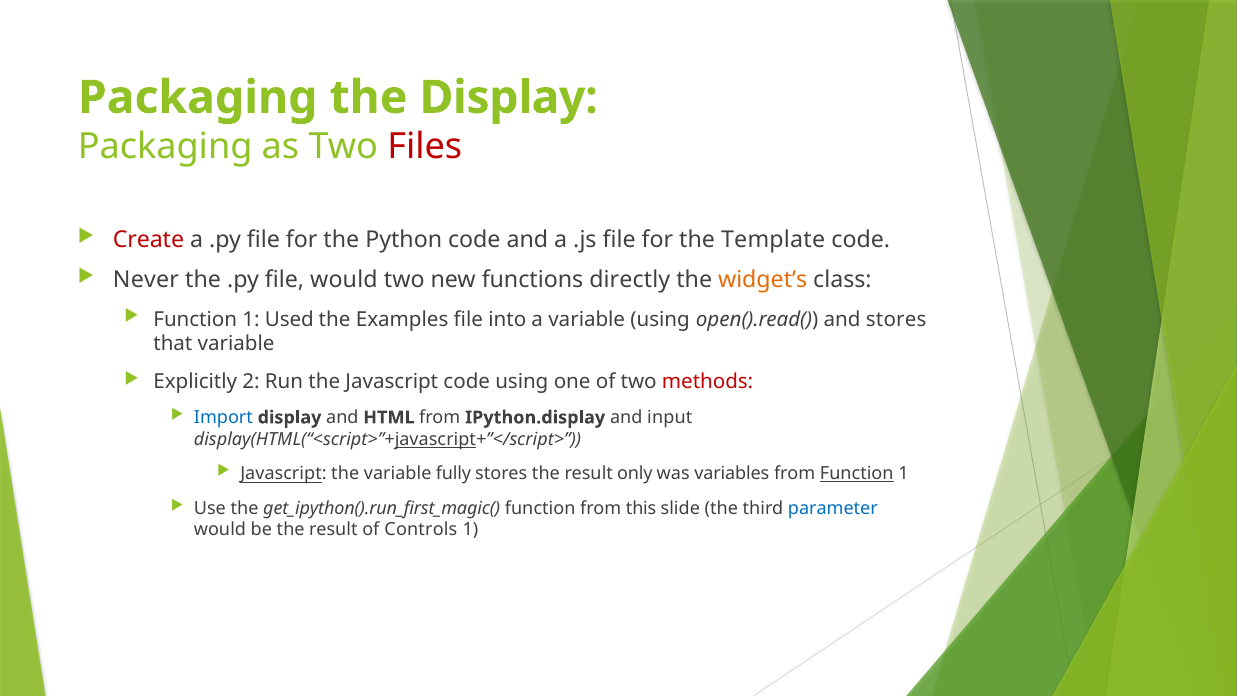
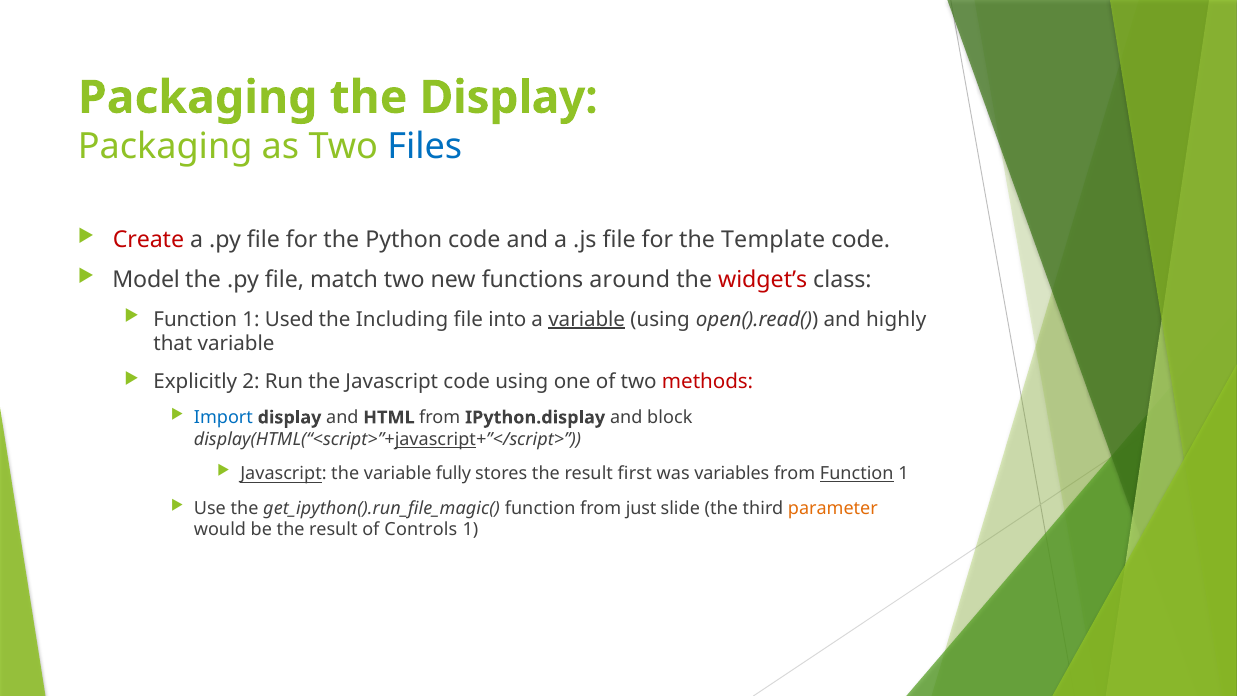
Files colour: red -> blue
Never: Never -> Model
file would: would -> match
directly: directly -> around
widget’s colour: orange -> red
Examples: Examples -> Including
variable at (587, 319) underline: none -> present
and stores: stores -> highly
input: input -> block
only: only -> first
get_ipython().run_first_magic(: get_ipython().run_first_magic( -> get_ipython().run_file_magic(
this: this -> just
parameter colour: blue -> orange
